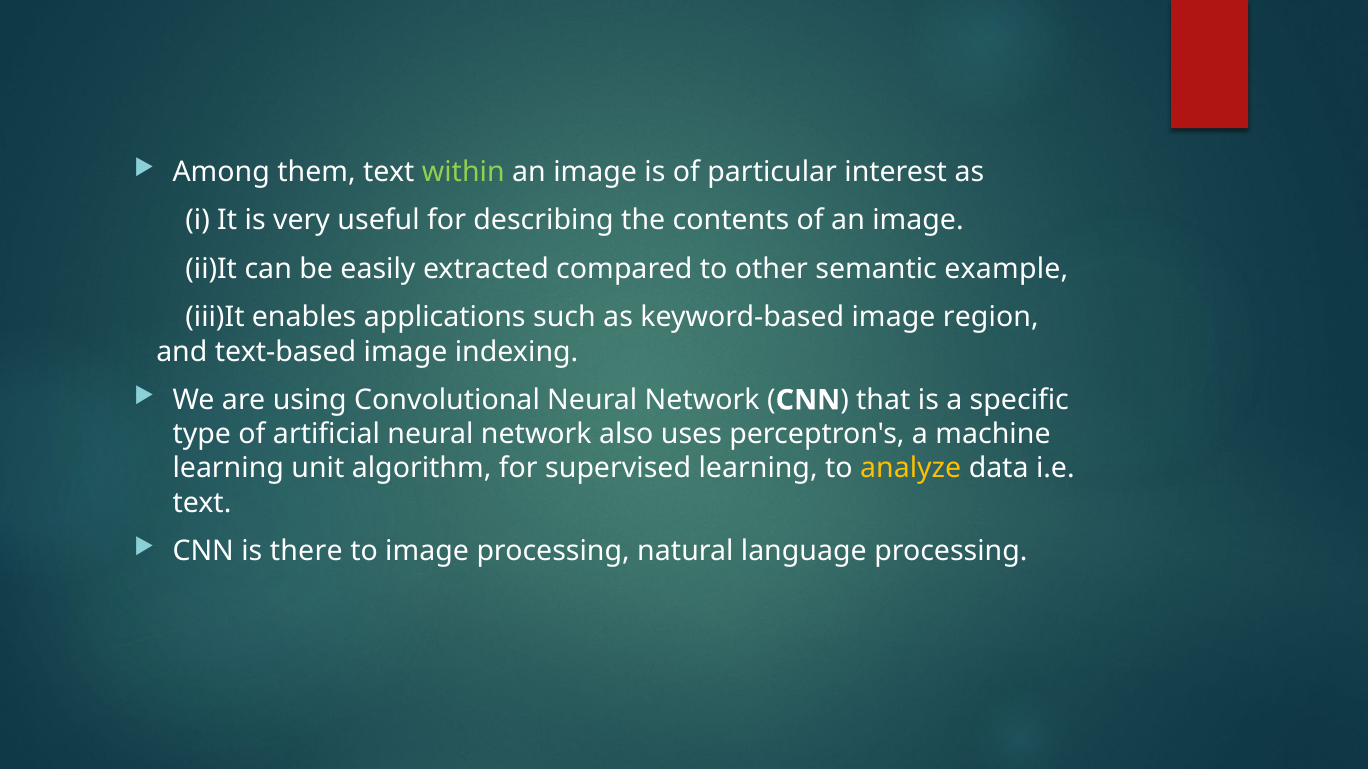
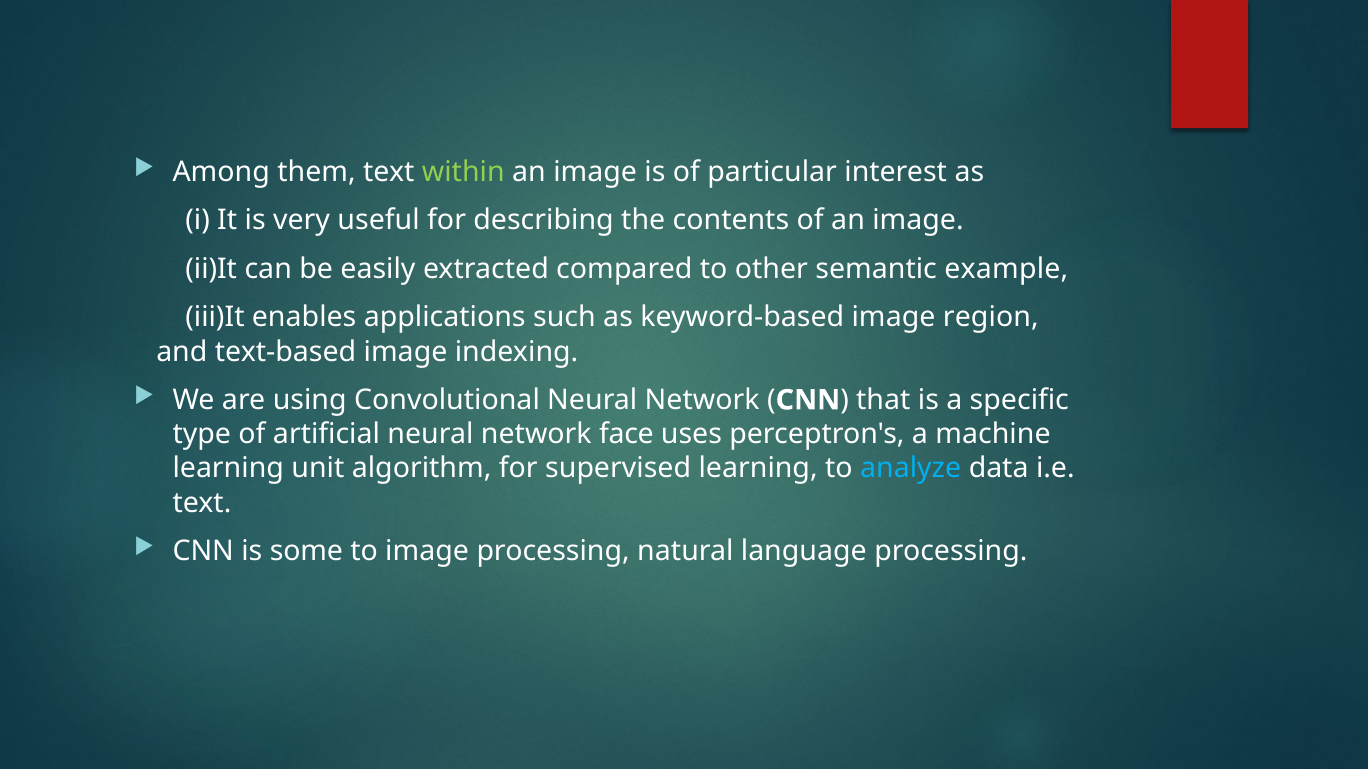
also: also -> face
analyze colour: yellow -> light blue
there: there -> some
